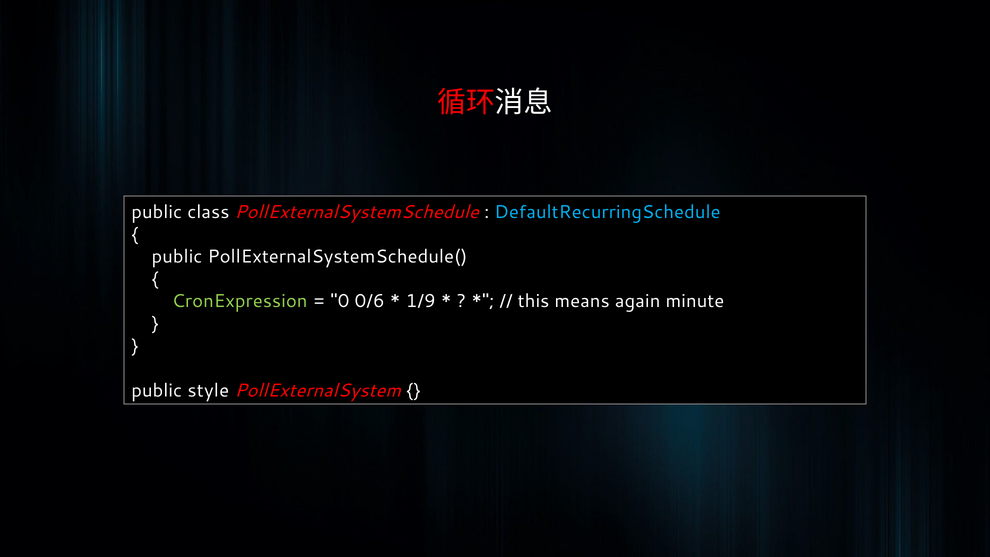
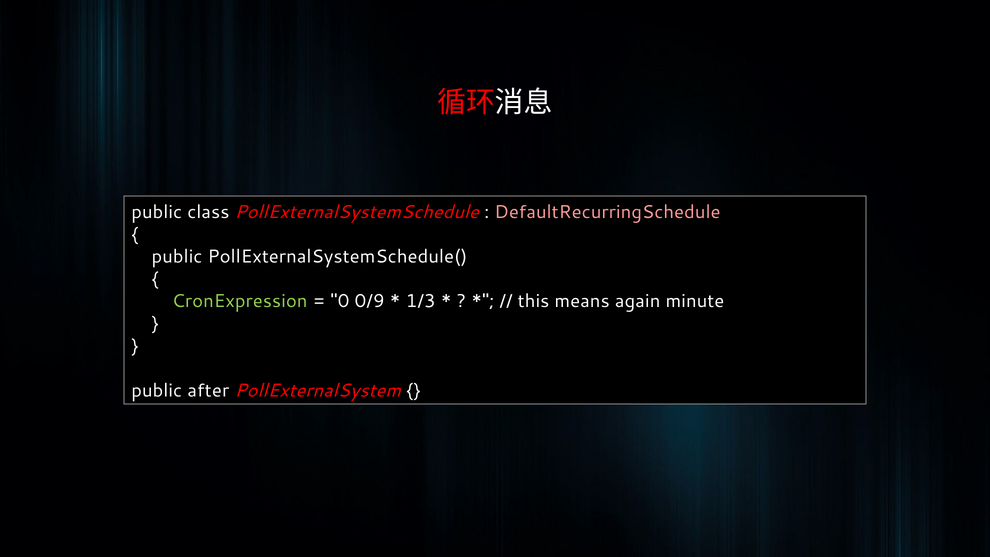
DefaultRecurringSchedule colour: light blue -> pink
0/6: 0/6 -> 0/9
1/9: 1/9 -> 1/3
style: style -> after
